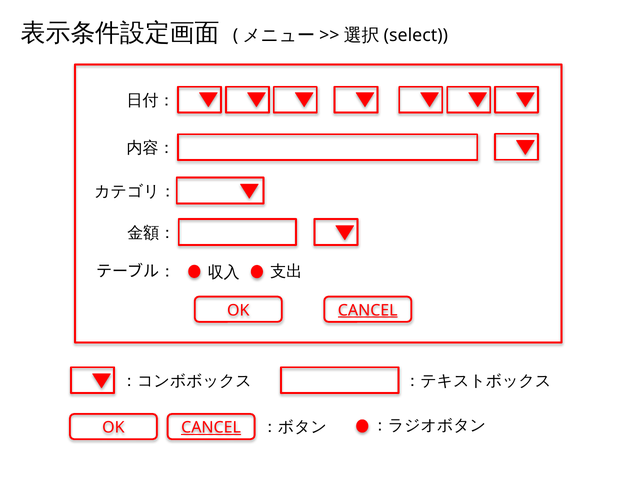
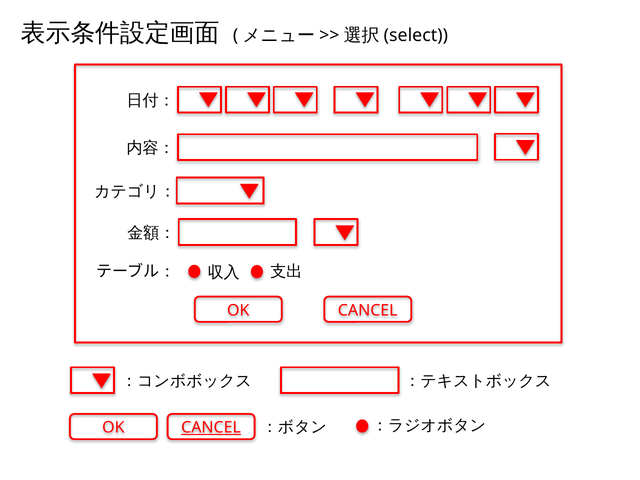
CANCEL at (368, 310) underline: present -> none
